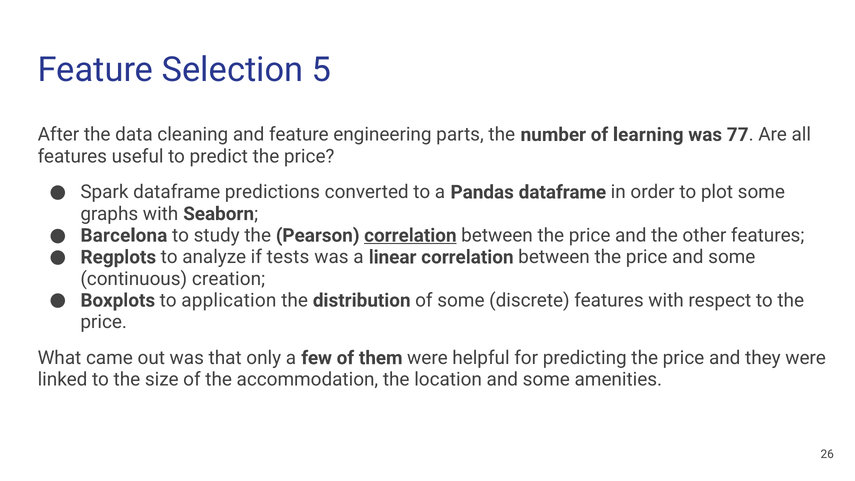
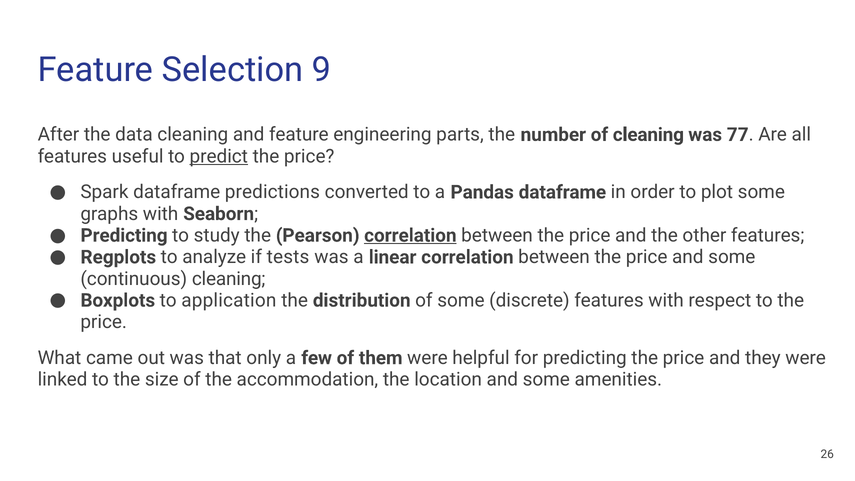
5: 5 -> 9
of learning: learning -> cleaning
predict underline: none -> present
Barcelona at (124, 235): Barcelona -> Predicting
continuous creation: creation -> cleaning
